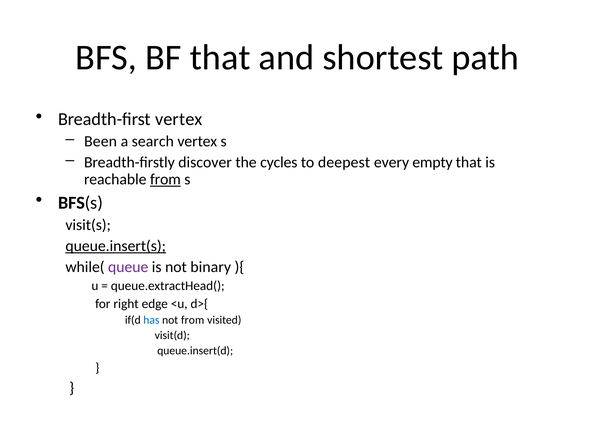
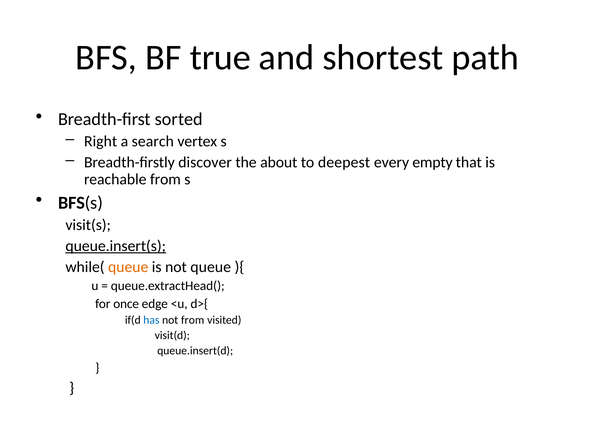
BF that: that -> true
Breadth-first vertex: vertex -> sorted
Been: Been -> Right
cycles: cycles -> about
from at (165, 180) underline: present -> none
queue at (128, 267) colour: purple -> orange
not binary: binary -> queue
right: right -> once
